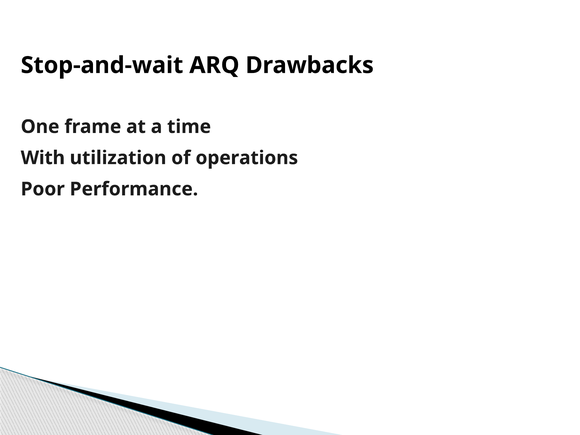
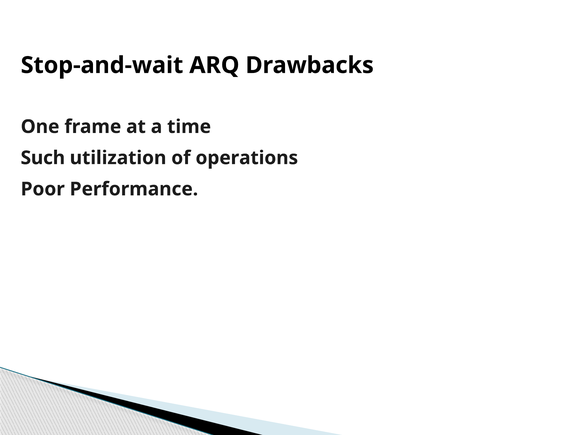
With: With -> Such
